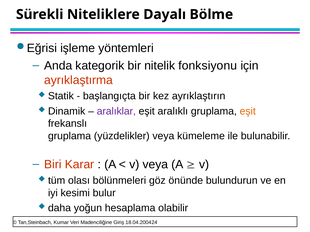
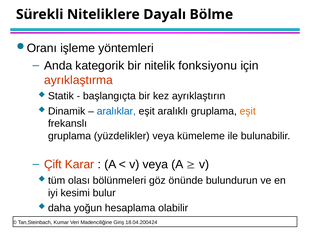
Eğrisi: Eğrisi -> Oranı
aralıklar colour: purple -> blue
Biri: Biri -> Çift
